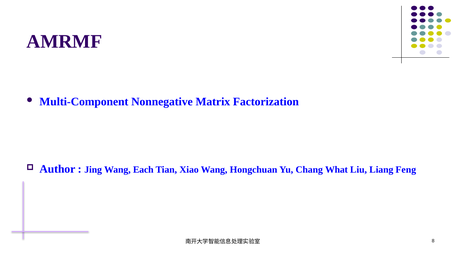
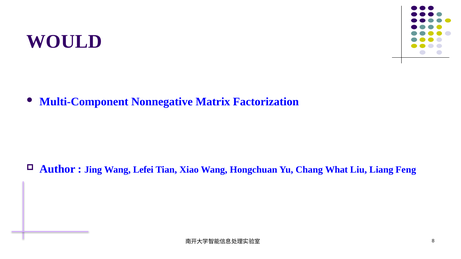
AMRMF: AMRMF -> WOULD
Each: Each -> Lefei
